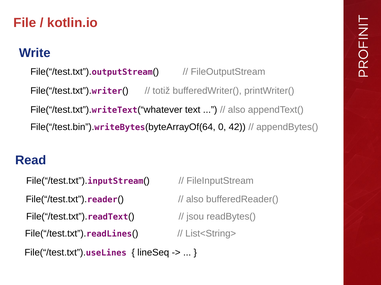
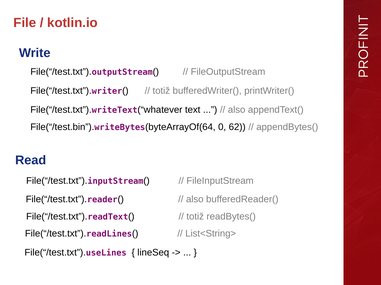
42: 42 -> 62
jsou at (195, 217): jsou -> totiž
